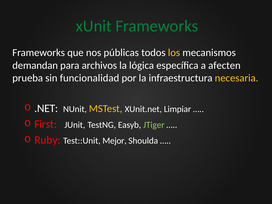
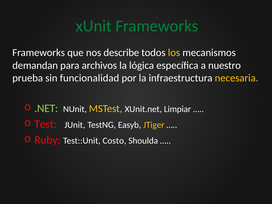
públicas: públicas -> describe
afecten: afecten -> nuestro
.NET colour: white -> light green
First: First -> Test
JTiger colour: light green -> yellow
Mejor: Mejor -> Costo
